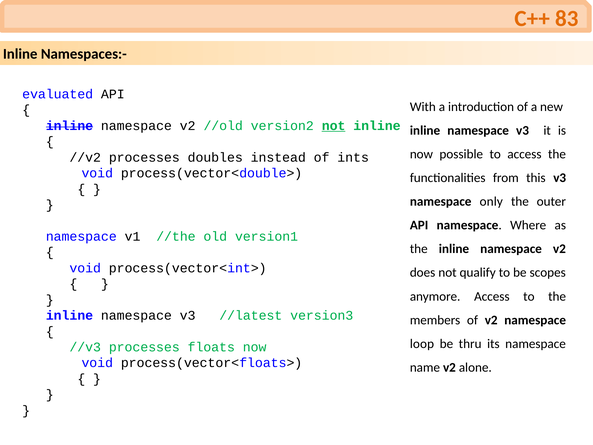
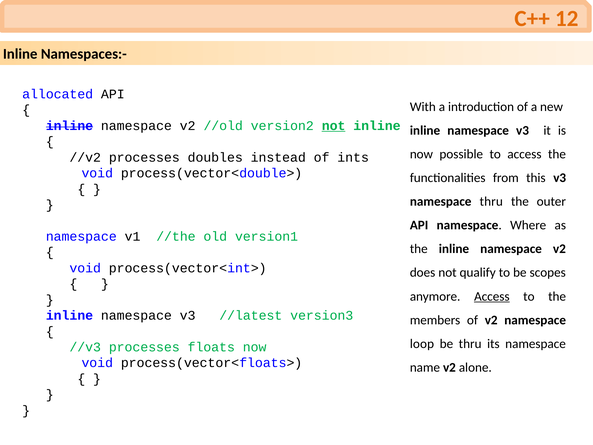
83: 83 -> 12
evaluated: evaluated -> allocated
namespace only: only -> thru
Access at (492, 296) underline: none -> present
